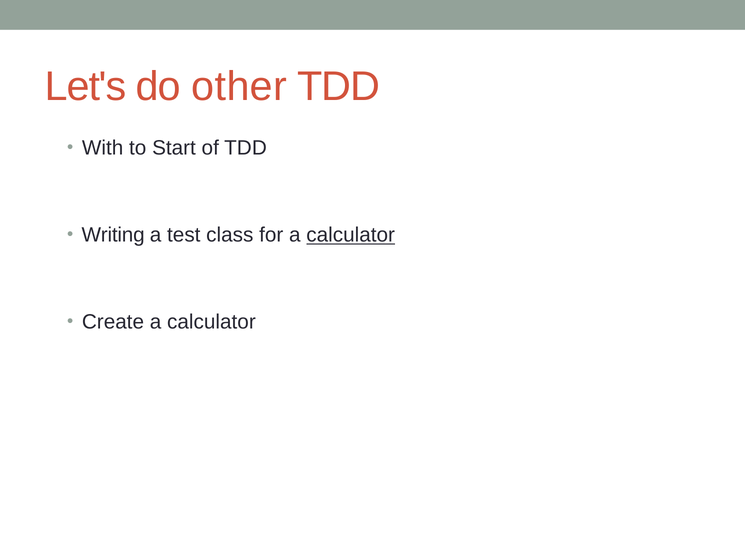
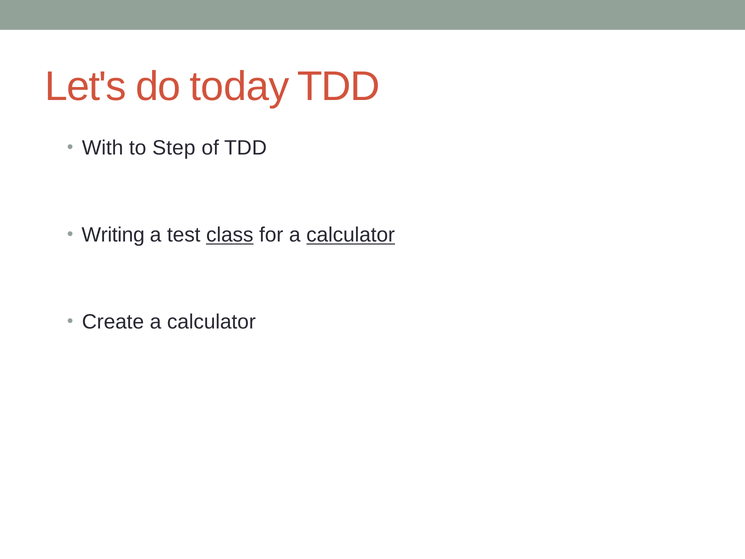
other: other -> today
Start: Start -> Step
class underline: none -> present
